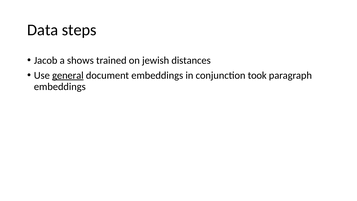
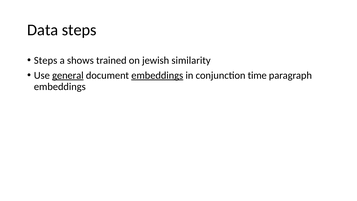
Jacob at (46, 60): Jacob -> Steps
distances: distances -> similarity
embeddings at (157, 75) underline: none -> present
took: took -> time
